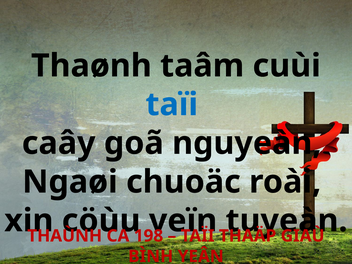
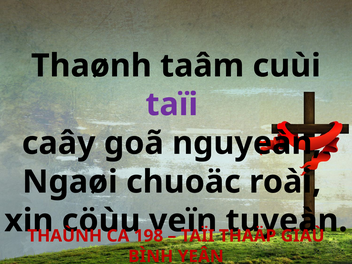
taïi at (172, 105) colour: blue -> purple
